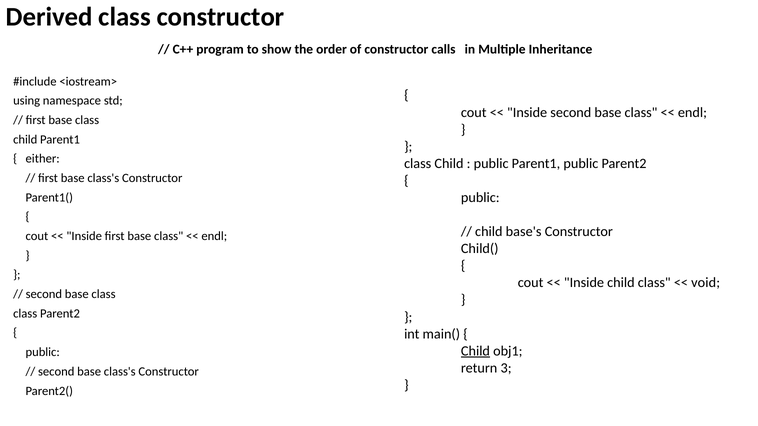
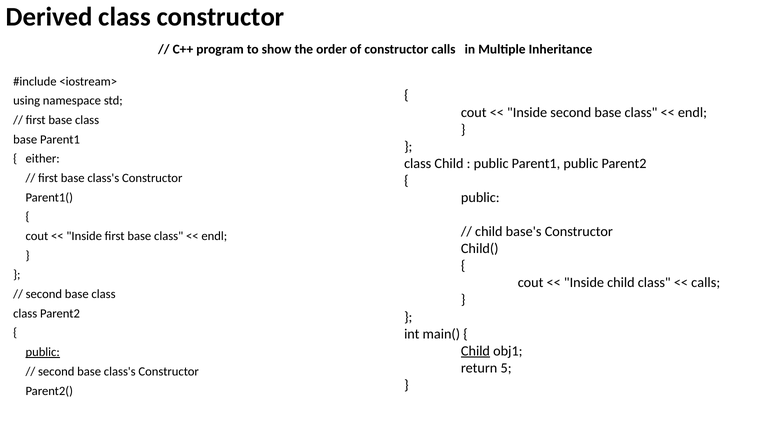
child at (25, 140): child -> base
void at (706, 283): void -> calls
public at (43, 352) underline: none -> present
3: 3 -> 5
